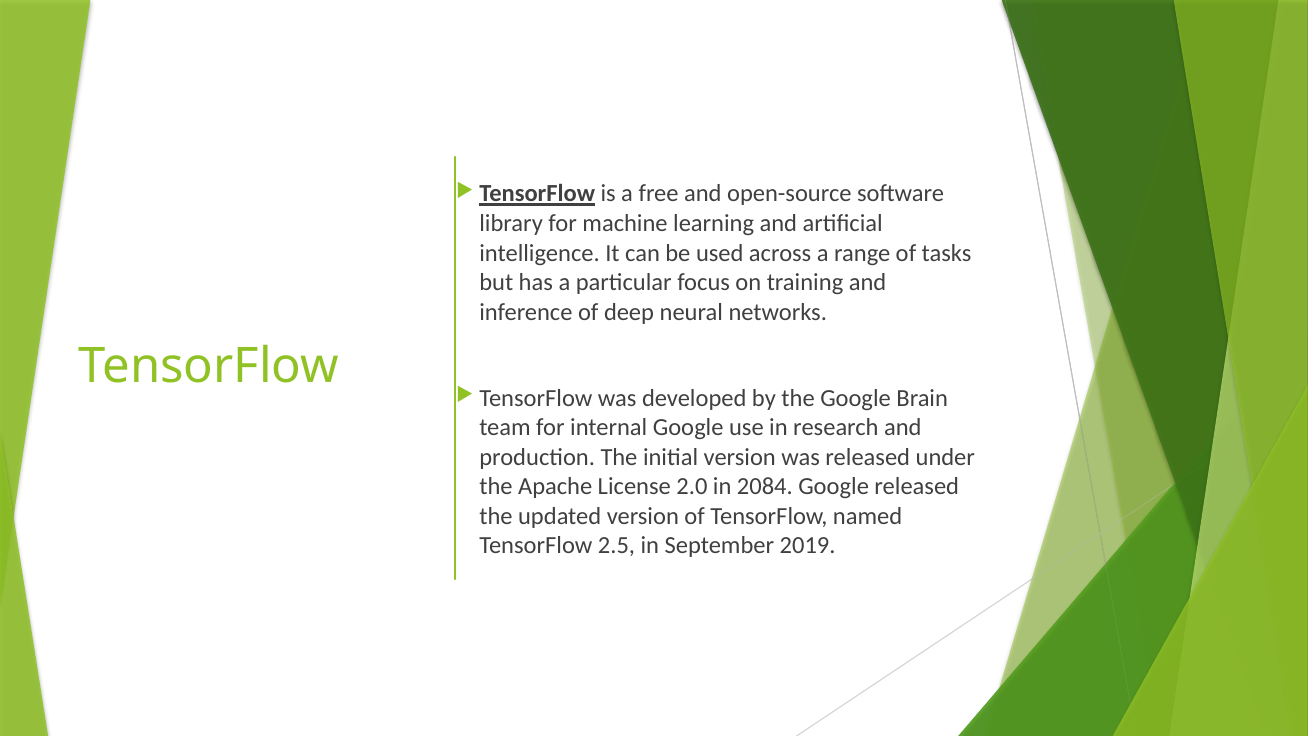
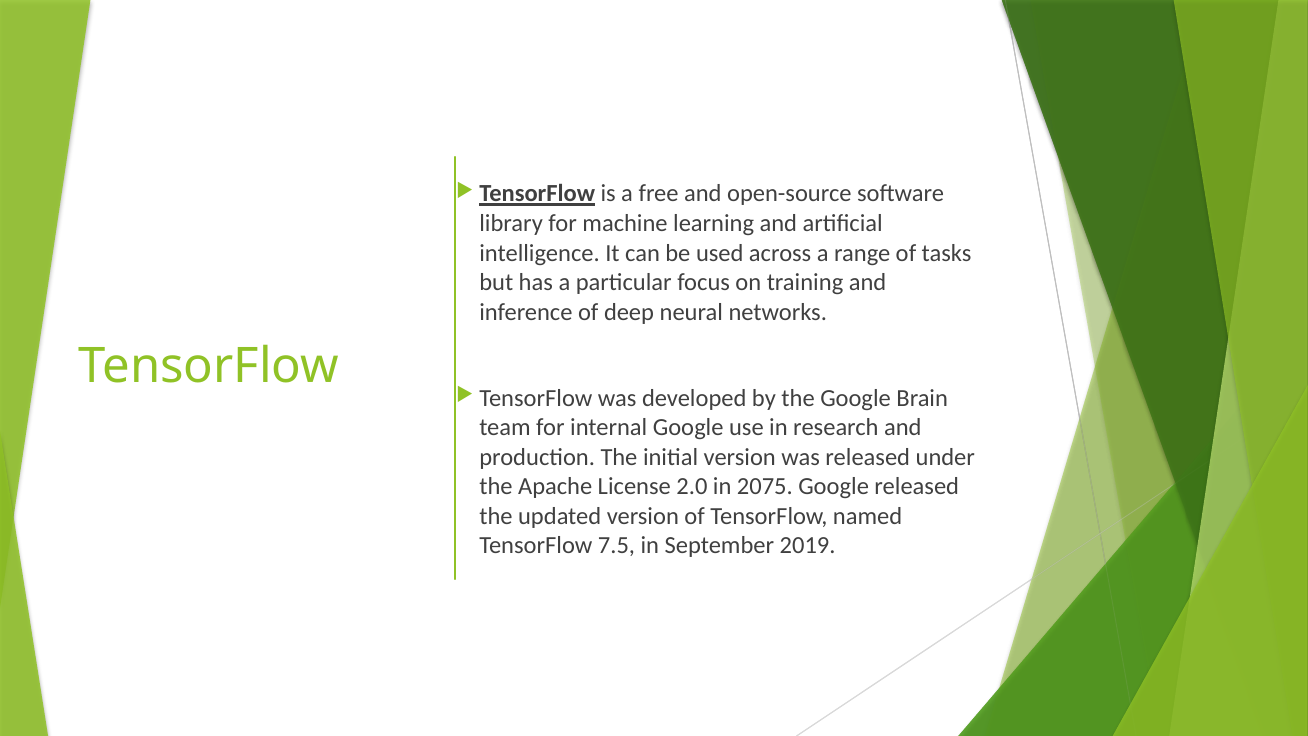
2084: 2084 -> 2075
2.5: 2.5 -> 7.5
